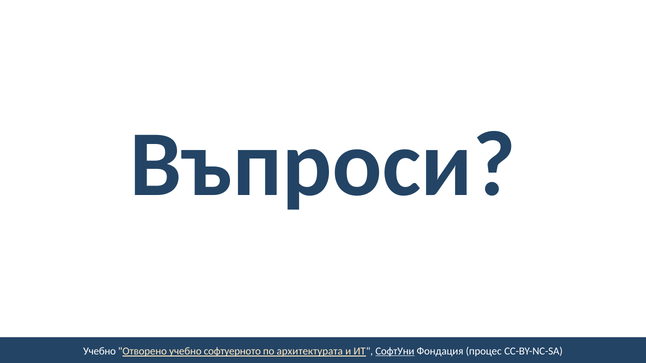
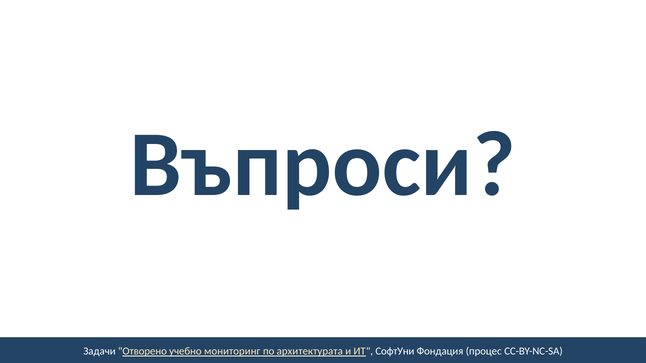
Учебно at (100, 352): Учебно -> Задачи
софтуерното: софтуерното -> мониторинг
СофтУни underline: present -> none
